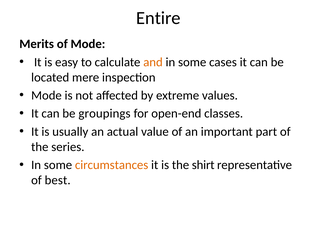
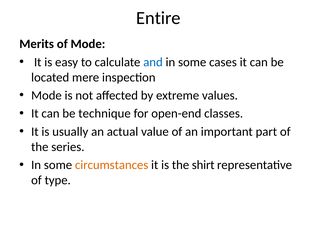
and colour: orange -> blue
groupings: groupings -> technique
best: best -> type
